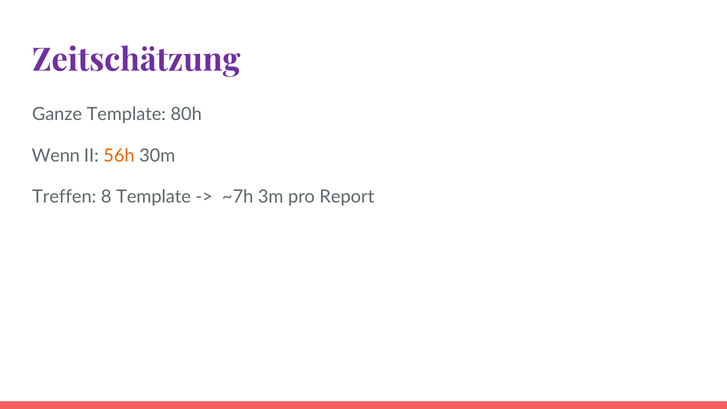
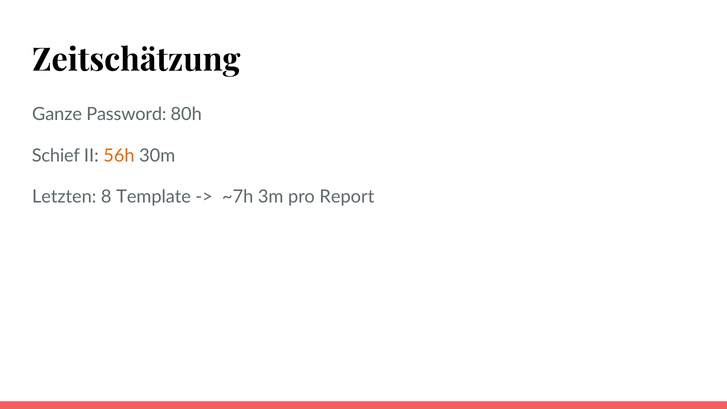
Zeitschätzung colour: purple -> black
Ganze Template: Template -> Password
Wenn: Wenn -> Schief
Treffen: Treffen -> Letzten
